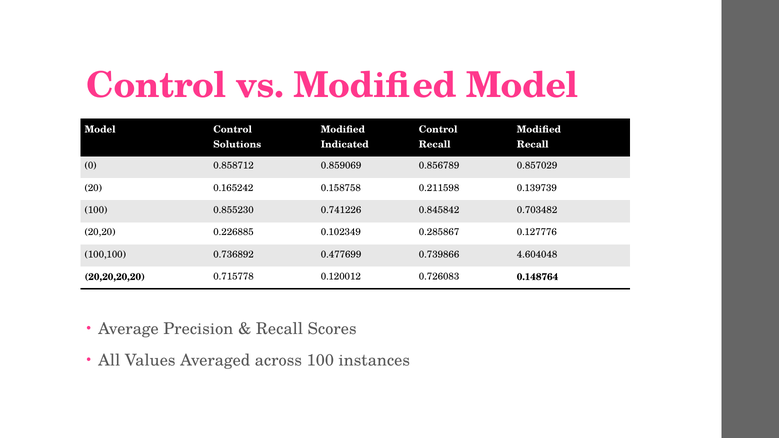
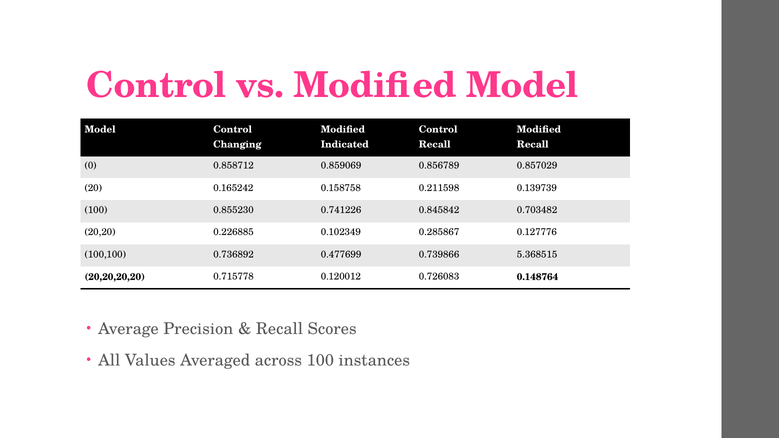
Solutions: Solutions -> Changing
4.604048: 4.604048 -> 5.368515
